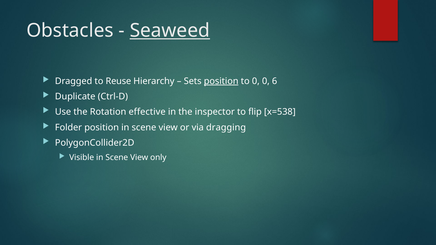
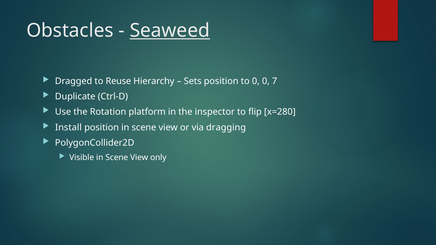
position at (221, 81) underline: present -> none
6: 6 -> 7
effective: effective -> platform
x=538: x=538 -> x=280
Folder: Folder -> Install
